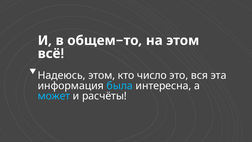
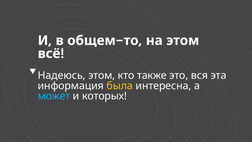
число: число -> также
была colour: light blue -> yellow
расчёты: расчёты -> которых
